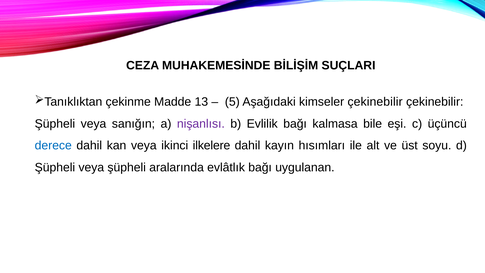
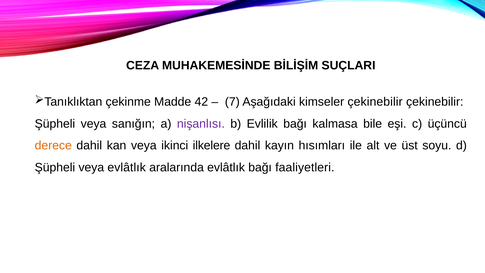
13: 13 -> 42
5: 5 -> 7
derece colour: blue -> orange
veya şüpheli: şüpheli -> evlâtlık
uygulanan: uygulanan -> faaliyetleri
